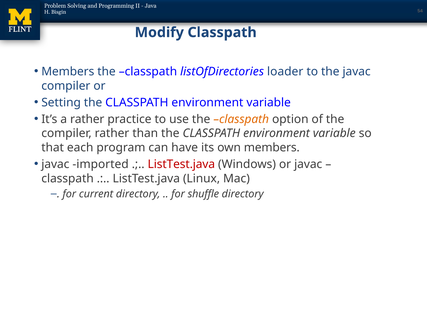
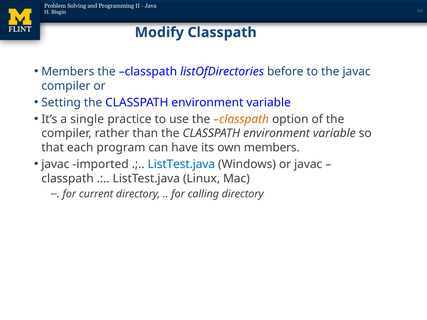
loader: loader -> before
a rather: rather -> single
ListTest.java at (181, 164) colour: red -> blue
shuffle: shuffle -> calling
